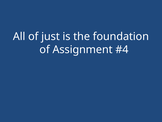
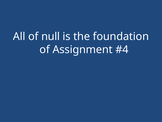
just: just -> null
